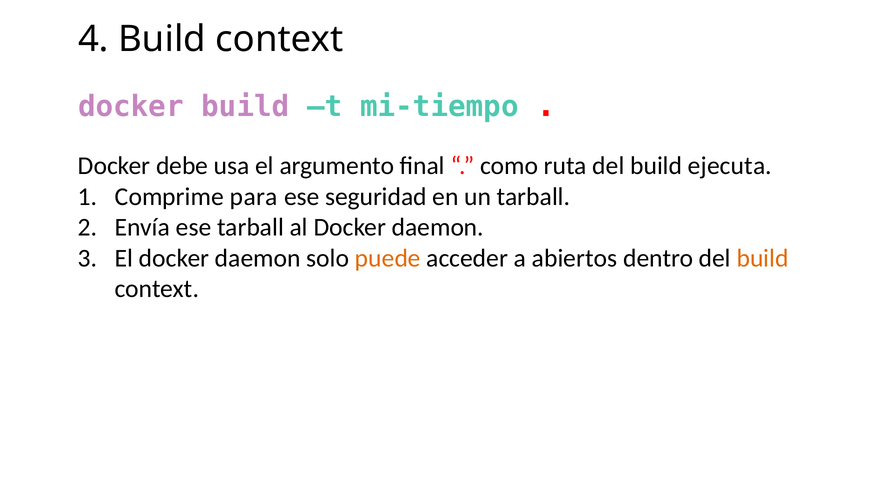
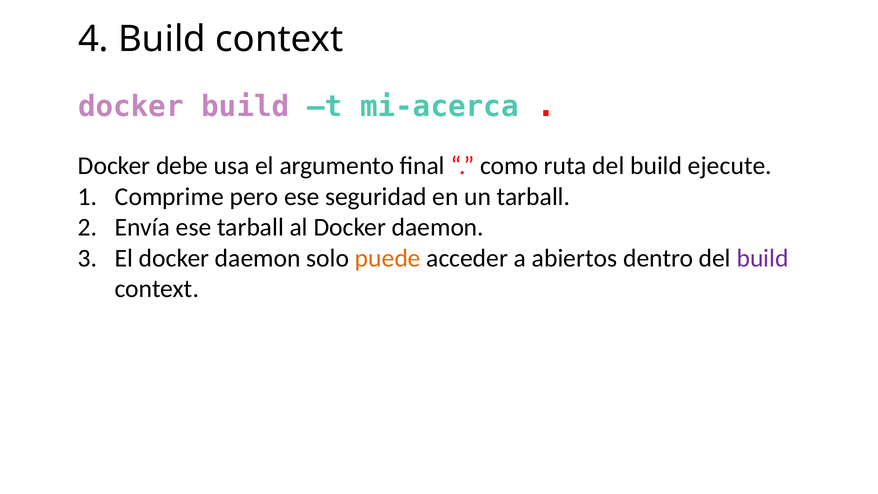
mi-tiempo: mi-tiempo -> mi-acerca
ejecuta: ejecuta -> ejecute
para: para -> pero
build at (763, 258) colour: orange -> purple
